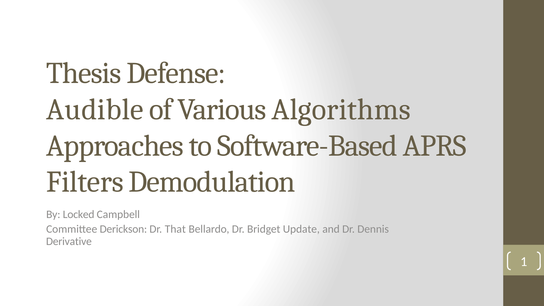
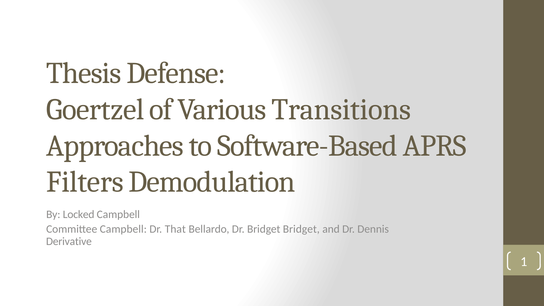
Audible: Audible -> Goertzel
Algorithms: Algorithms -> Transitions
Committee Derickson: Derickson -> Campbell
Bridget Update: Update -> Bridget
